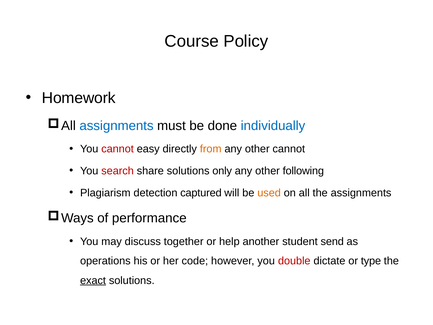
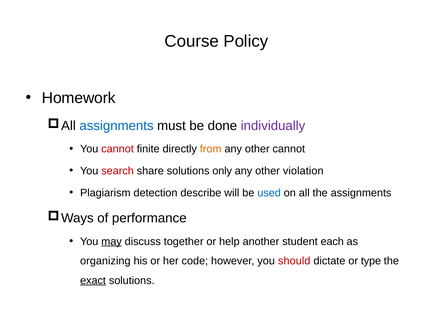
individually colour: blue -> purple
easy: easy -> finite
following: following -> violation
captured: captured -> describe
used colour: orange -> blue
may underline: none -> present
send: send -> each
operations: operations -> organizing
double: double -> should
